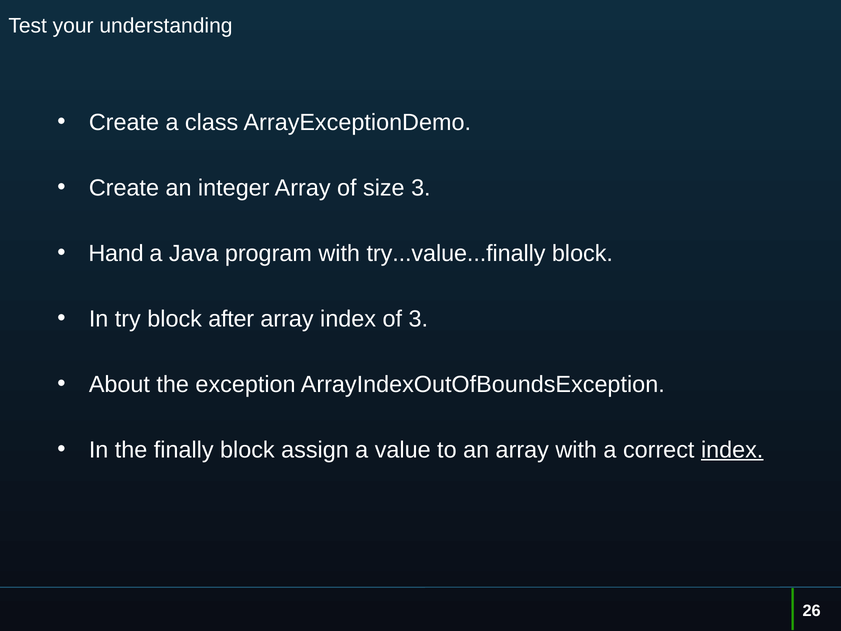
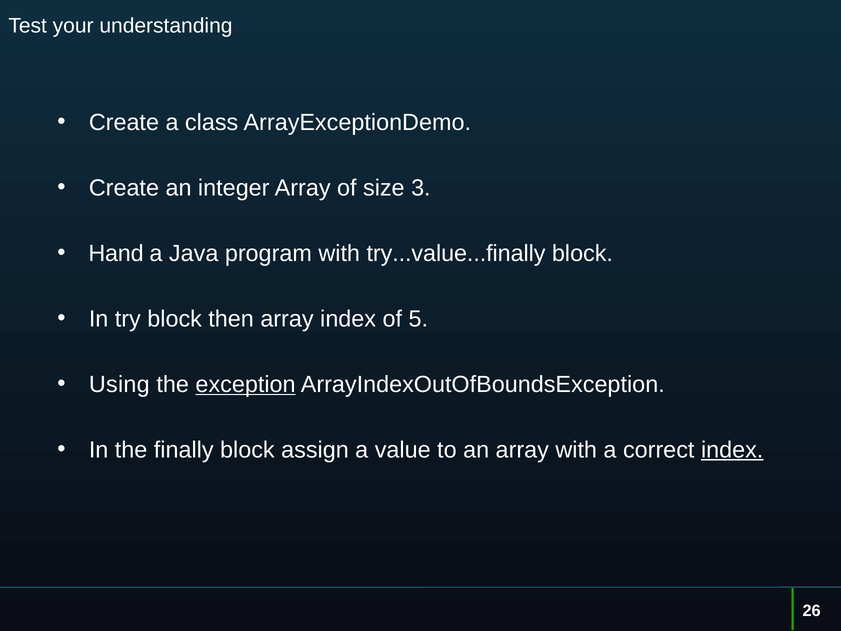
after: after -> then
of 3: 3 -> 5
About: About -> Using
exception underline: none -> present
